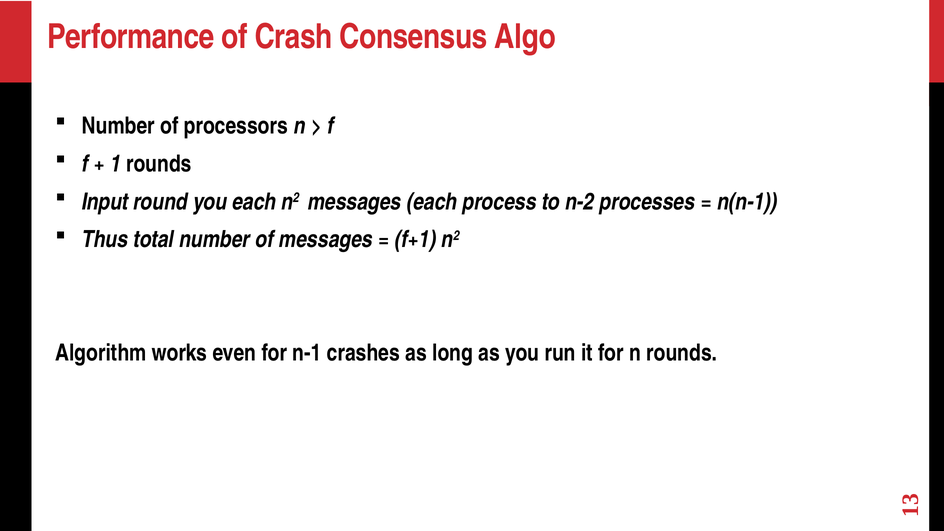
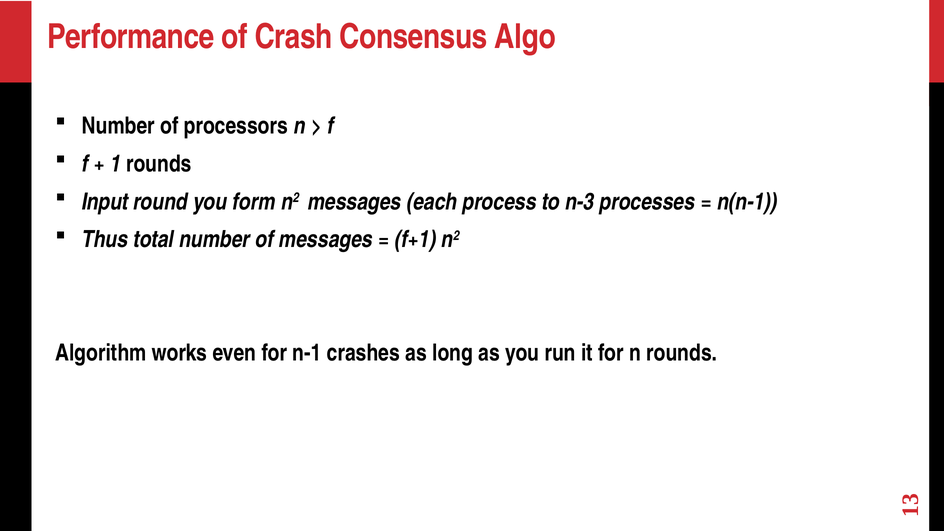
you each: each -> form
n-2: n-2 -> n-3
